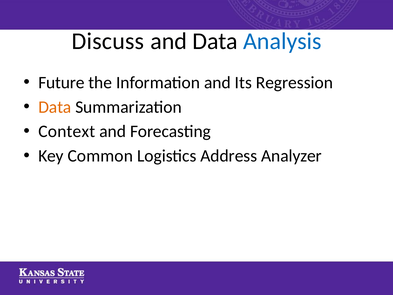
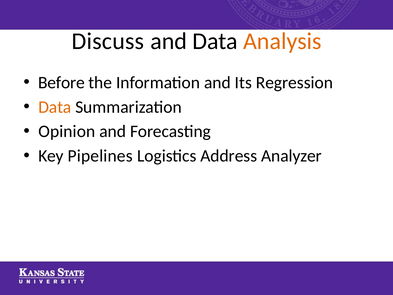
Analysis colour: blue -> orange
Future: Future -> Before
Context: Context -> Opinion
Common: Common -> Pipelines
